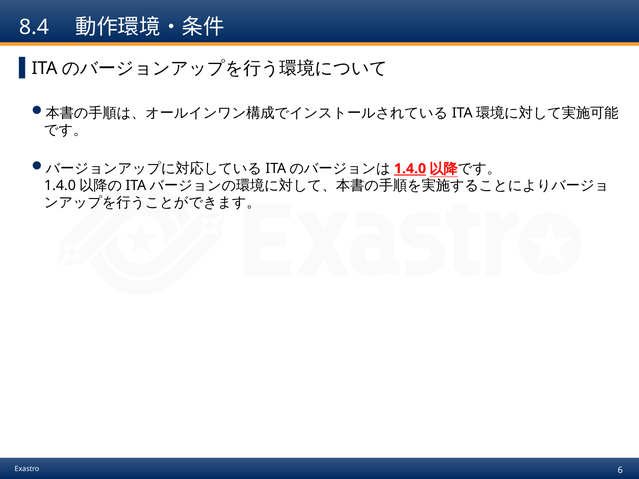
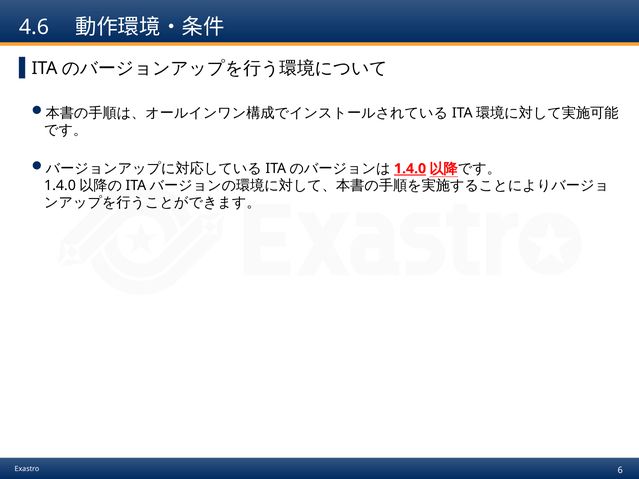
8.4: 8.4 -> 4.6
